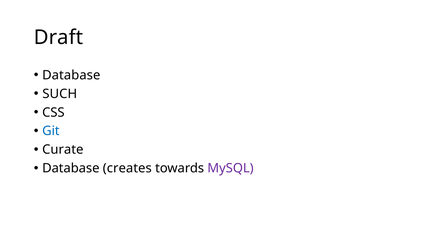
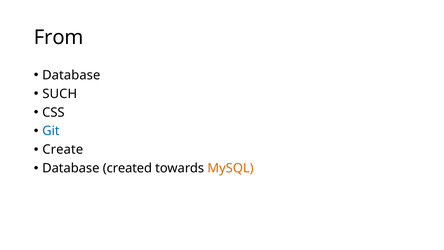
Draft: Draft -> From
Curate: Curate -> Create
creates: creates -> created
MySQL colour: purple -> orange
